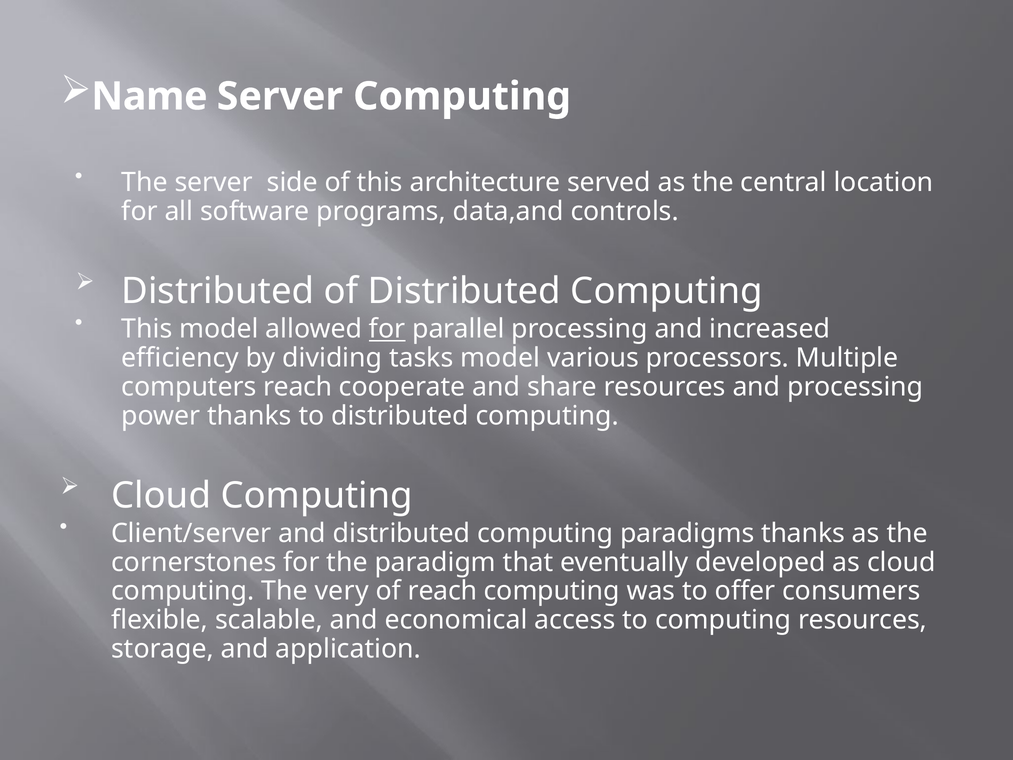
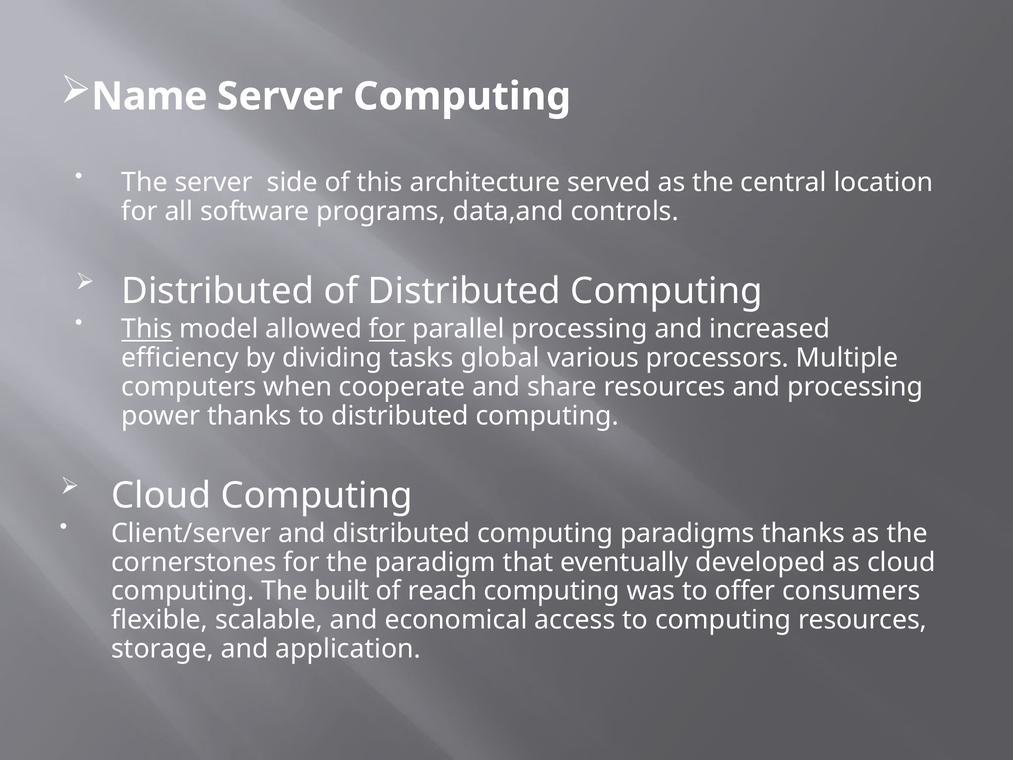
This at (147, 329) underline: none -> present
tasks model: model -> global
computers reach: reach -> when
very: very -> built
